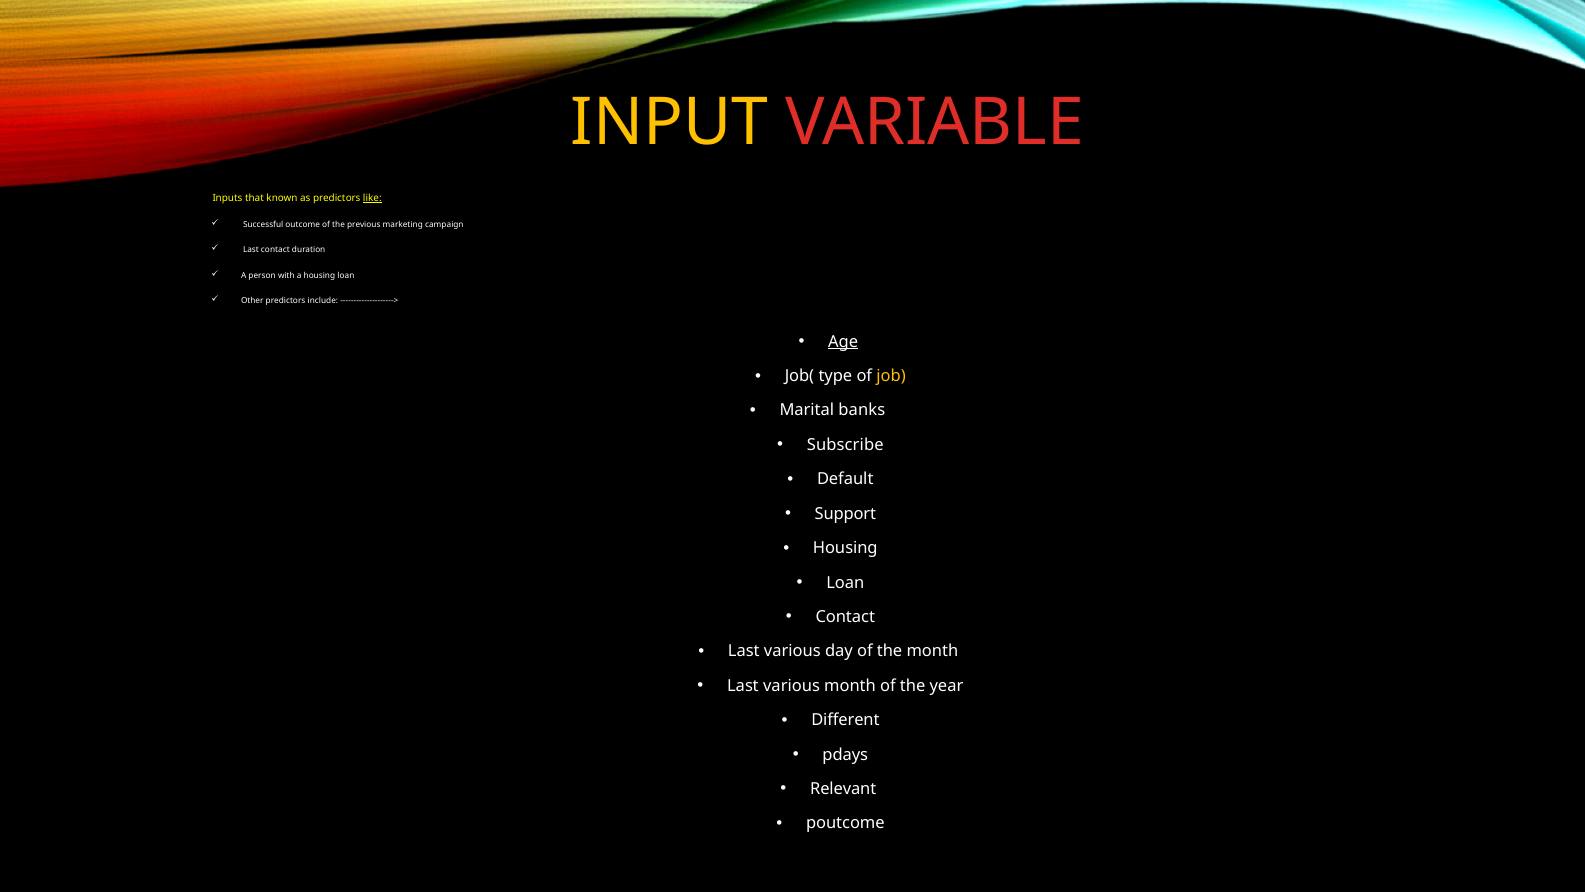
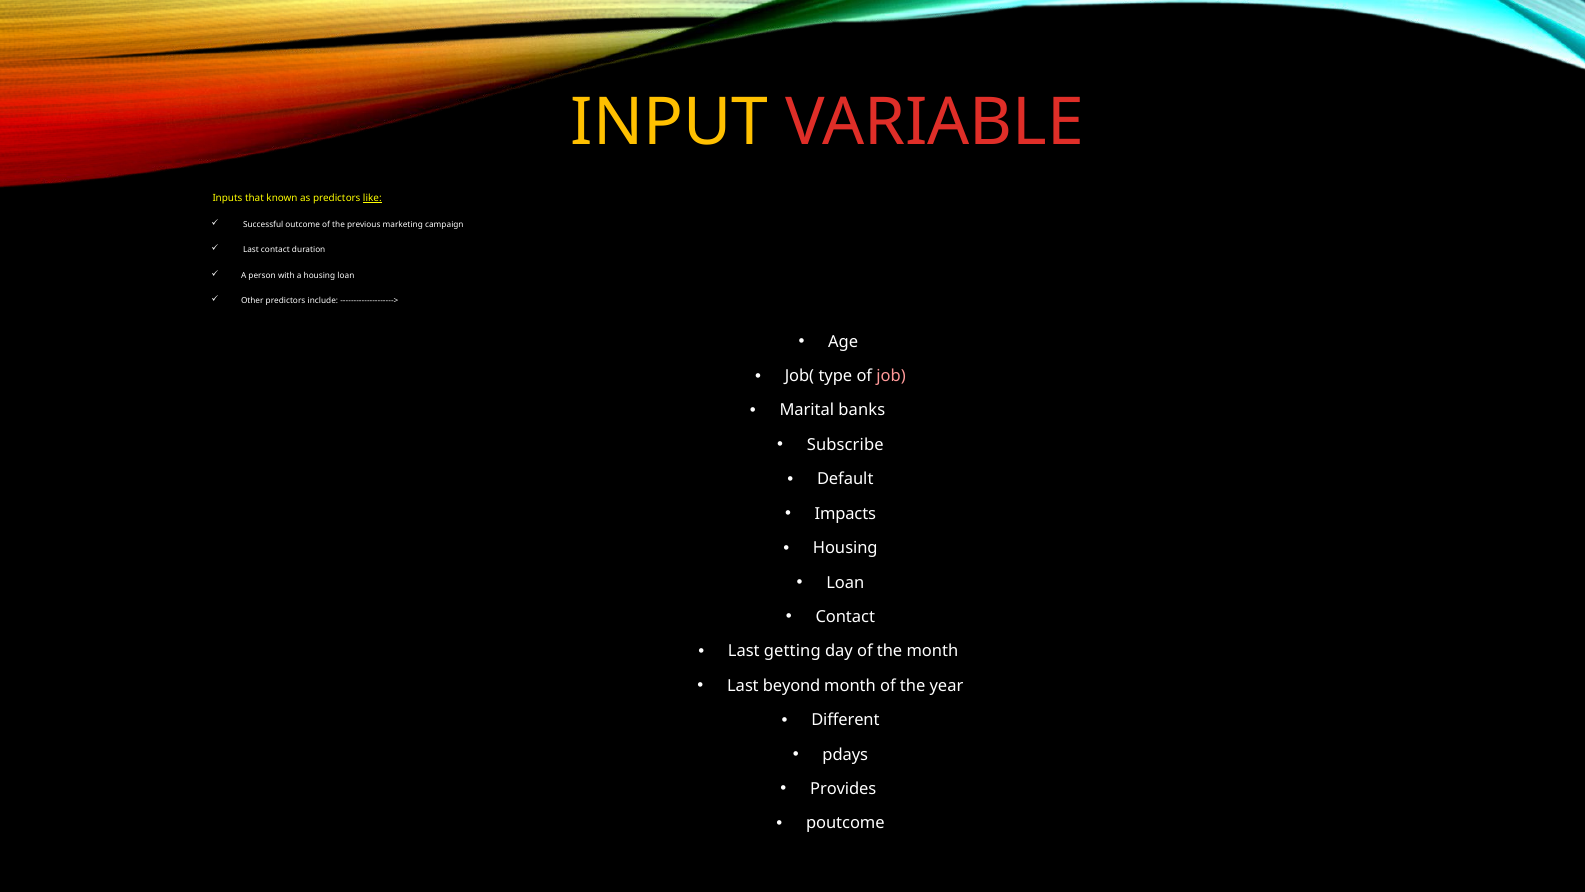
Age underline: present -> none
job colour: yellow -> pink
Support: Support -> Impacts
various at (792, 651): various -> getting
various at (792, 685): various -> beyond
Relevant: Relevant -> Provides
